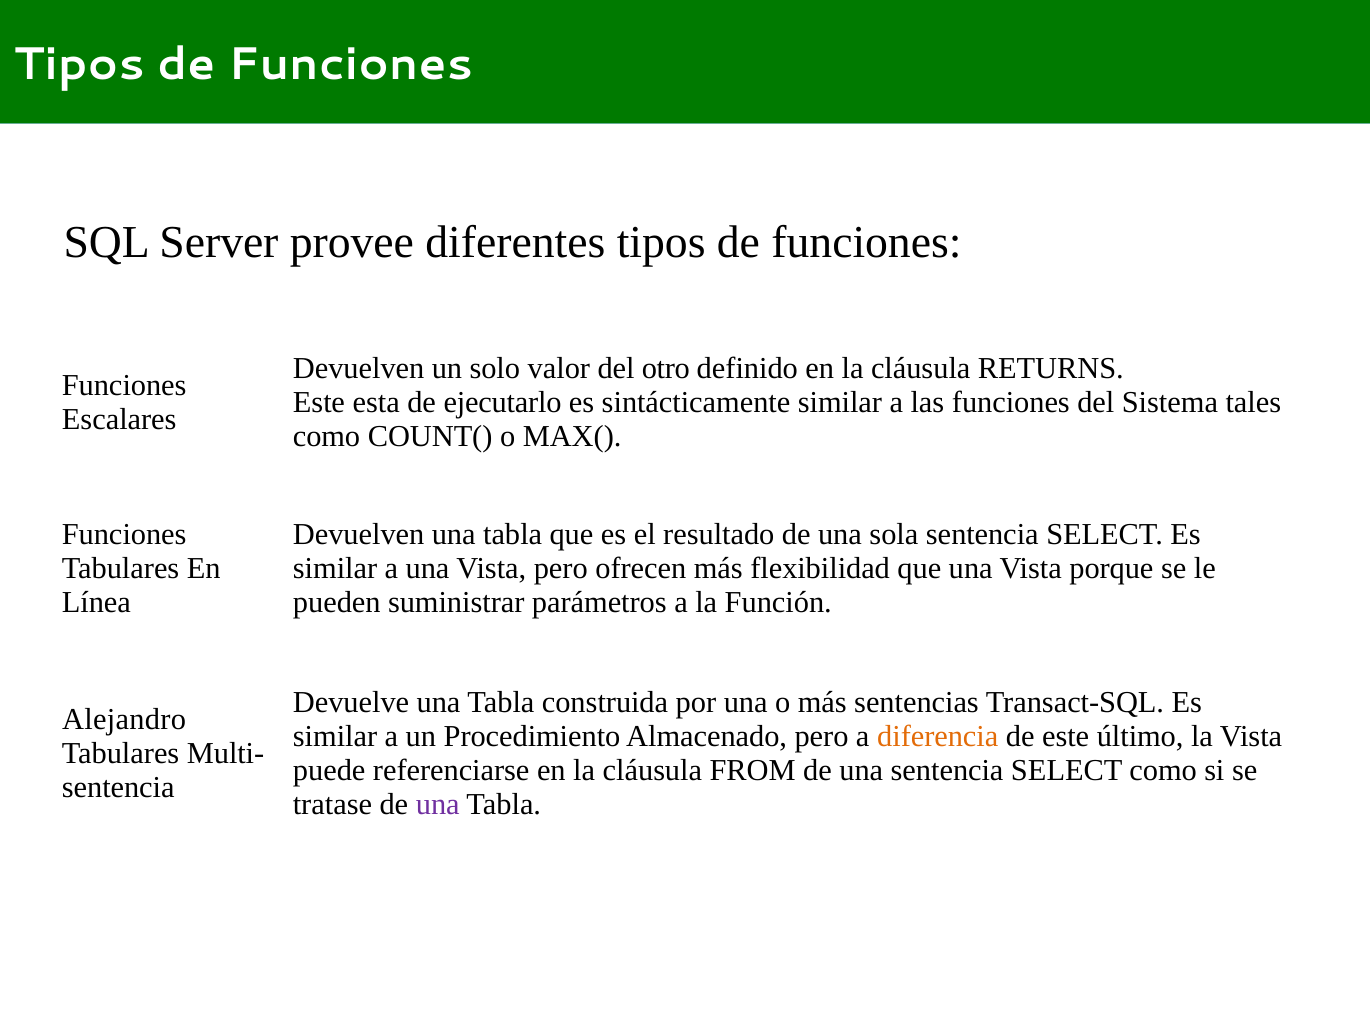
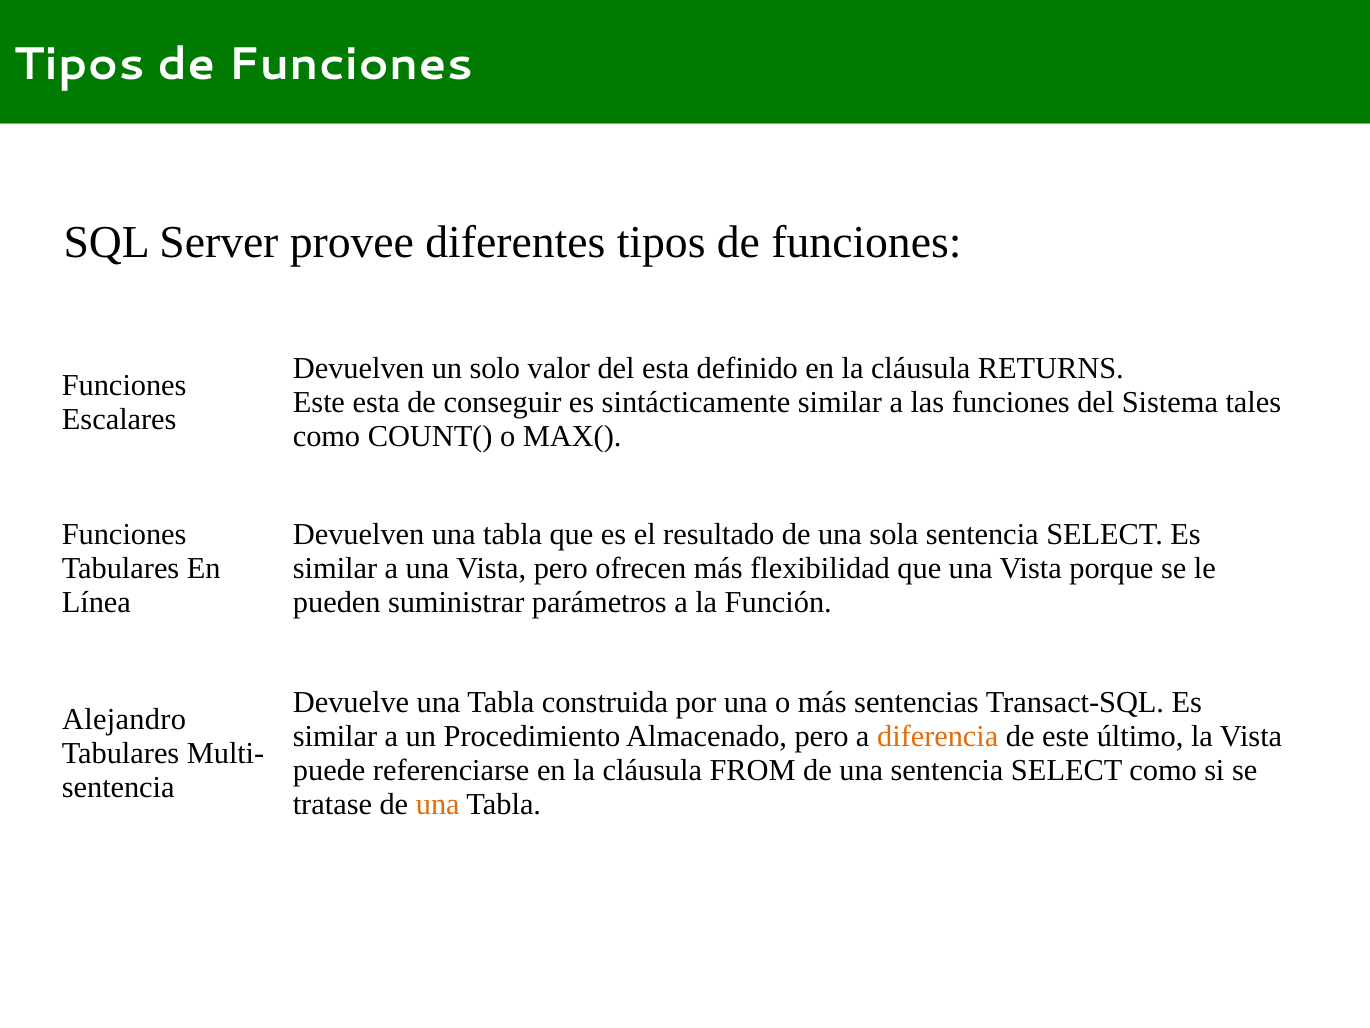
del otro: otro -> esta
ejecutarlo: ejecutarlo -> conseguir
una at (438, 804) colour: purple -> orange
